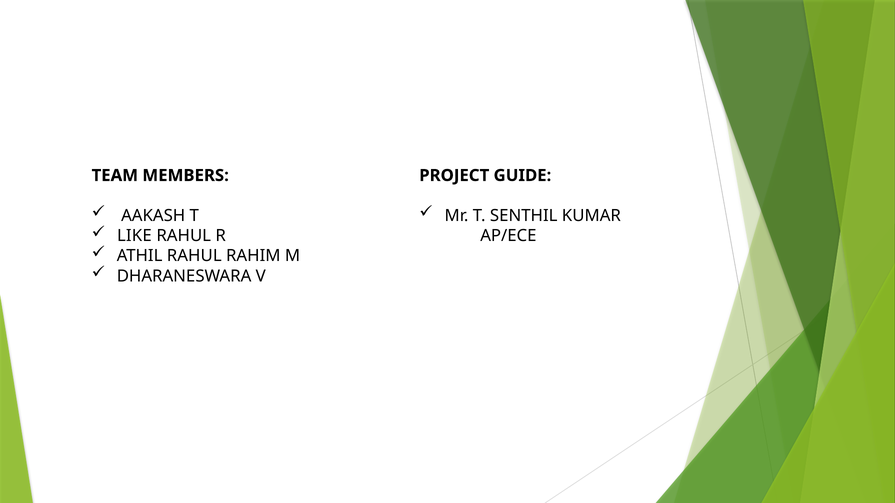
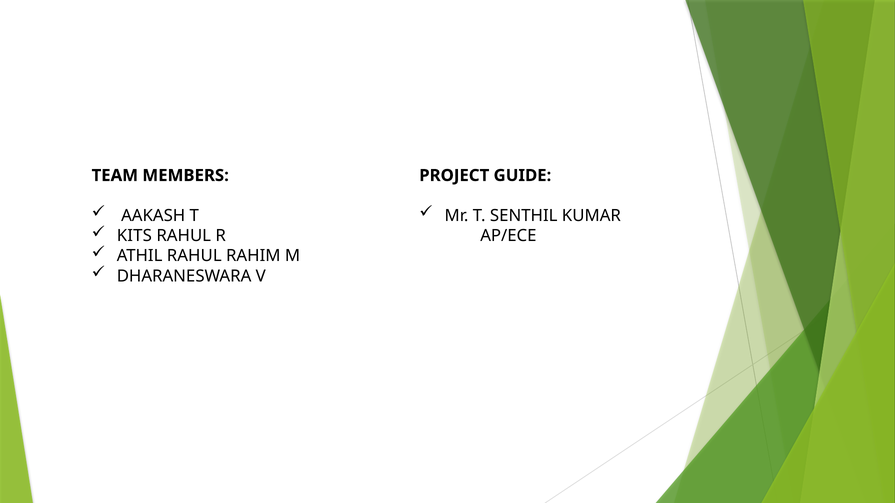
LIKE: LIKE -> KITS
